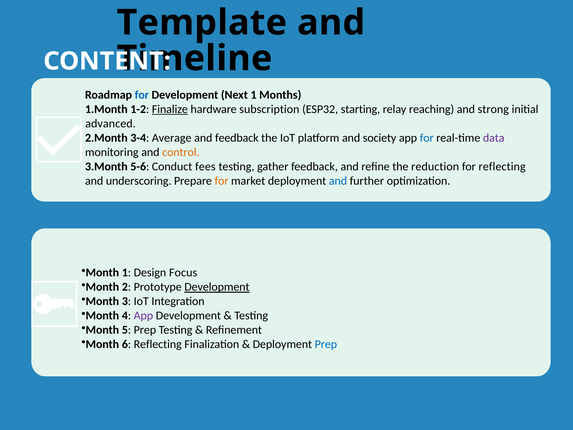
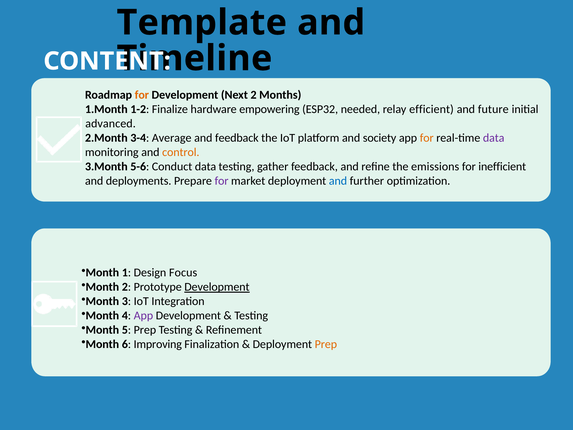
for at (142, 95) colour: blue -> orange
Next 1: 1 -> 2
Finalize underline: present -> none
subscription: subscription -> empowering
starting: starting -> needed
reaching: reaching -> efficient
strong: strong -> future
for at (427, 138) colour: blue -> orange
Conduct fees: fees -> data
reduction: reduction -> emissions
for reflecting: reflecting -> inefficient
underscoring: underscoring -> deployments
for at (222, 181) colour: orange -> purple
6 Reflecting: Reflecting -> Improving
Prep at (326, 344) colour: blue -> orange
